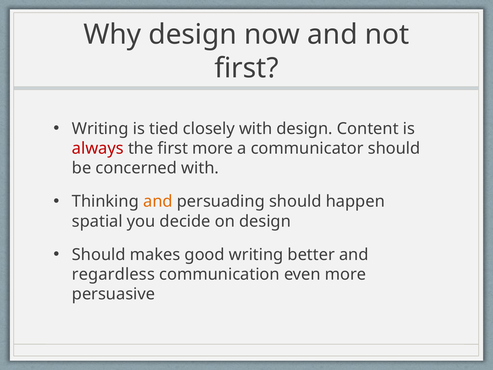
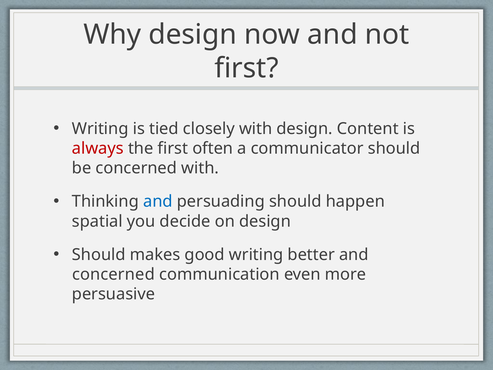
first more: more -> often
and at (158, 201) colour: orange -> blue
regardless at (113, 274): regardless -> concerned
